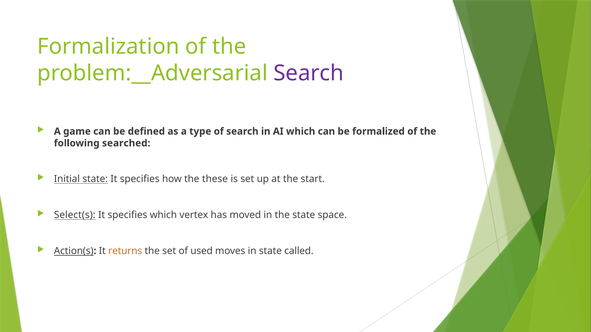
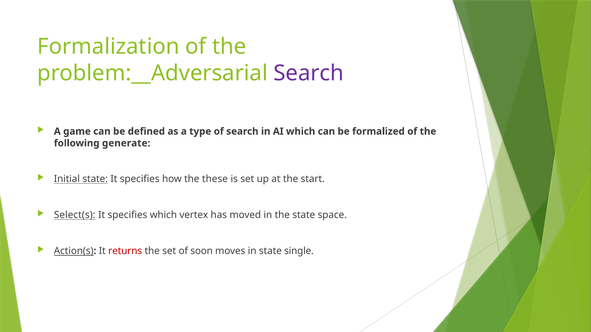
searched: searched -> generate
returns colour: orange -> red
used: used -> soon
called: called -> single
